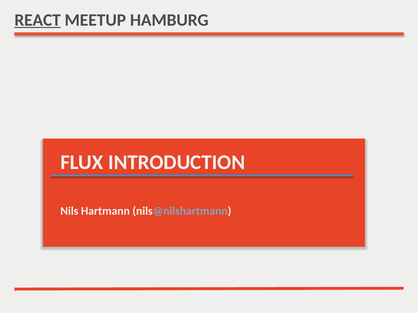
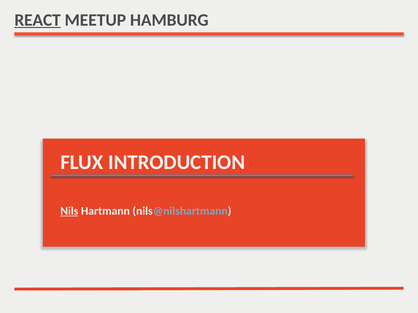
Nils underline: none -> present
